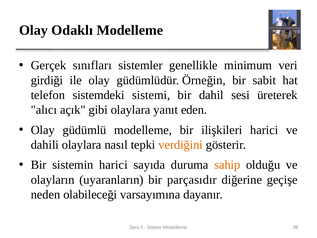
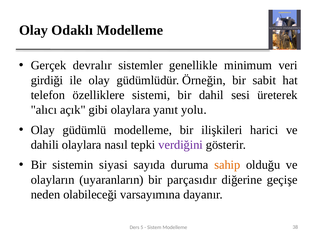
sınıfları: sınıfları -> devralır
sistemdeki: sistemdeki -> özelliklere
eden: eden -> yolu
verdiğini colour: orange -> purple
sistemin harici: harici -> siyasi
